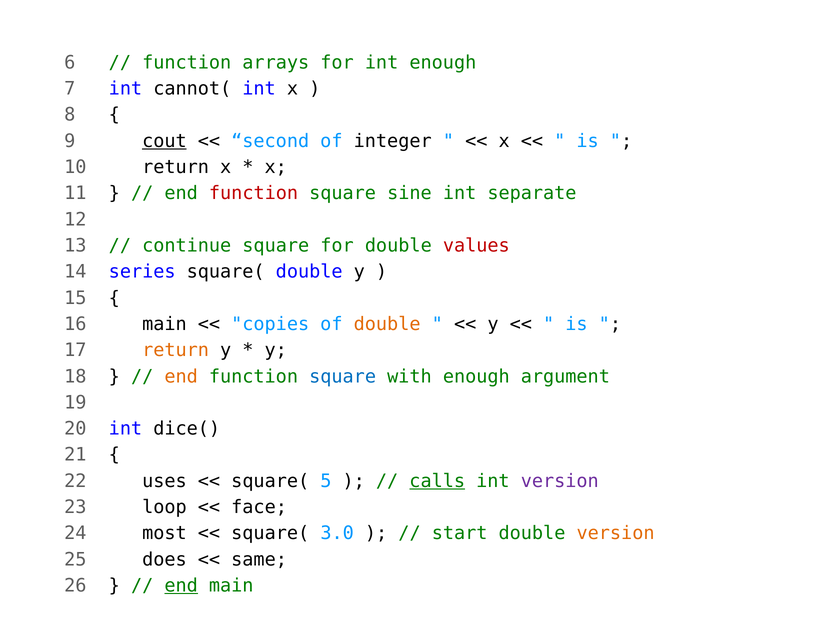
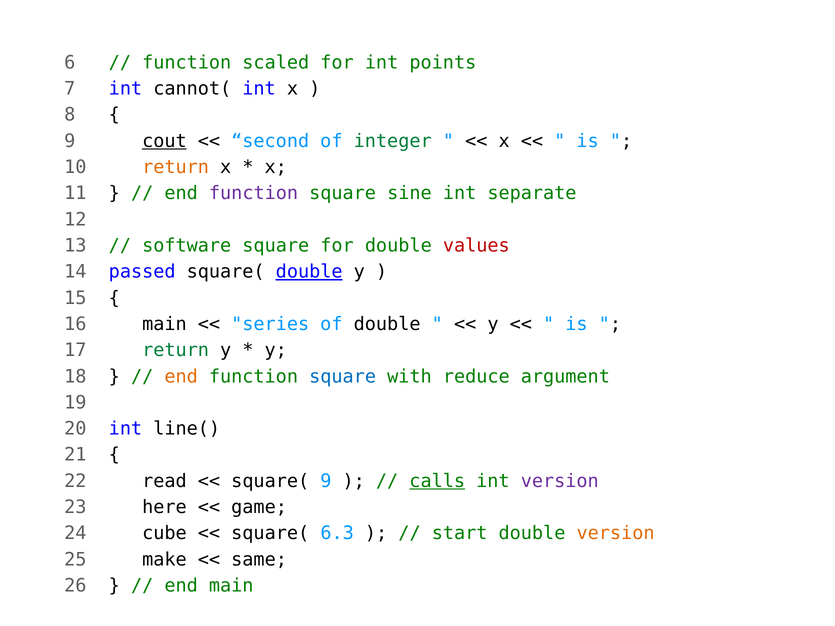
arrays: arrays -> scaled
int enough: enough -> points
integer colour: black -> green
return at (176, 167) colour: black -> orange
function at (254, 193) colour: red -> purple
continue: continue -> software
series: series -> passed
double at (309, 272) underline: none -> present
copies: copies -> series
double at (387, 324) colour: orange -> black
return at (176, 350) colour: orange -> green
with enough: enough -> reduce
dice(: dice( -> line(
uses: uses -> read
square( 5: 5 -> 9
loop: loop -> here
face: face -> game
most: most -> cube
3.0: 3.0 -> 6.3
does: does -> make
end at (181, 586) underline: present -> none
